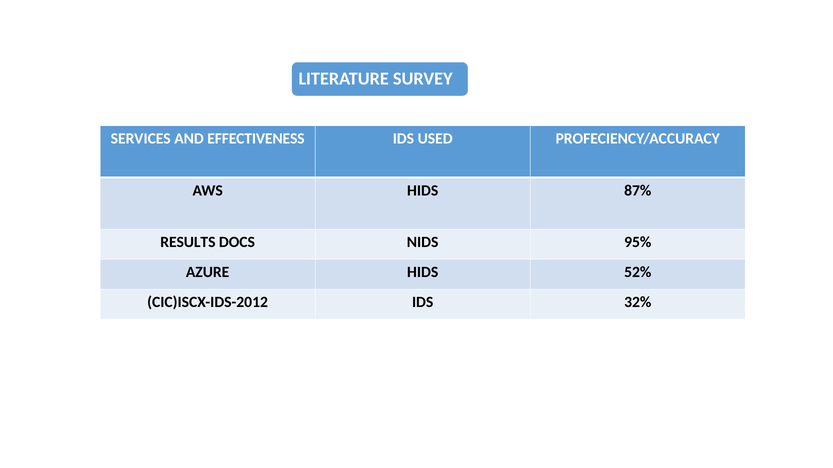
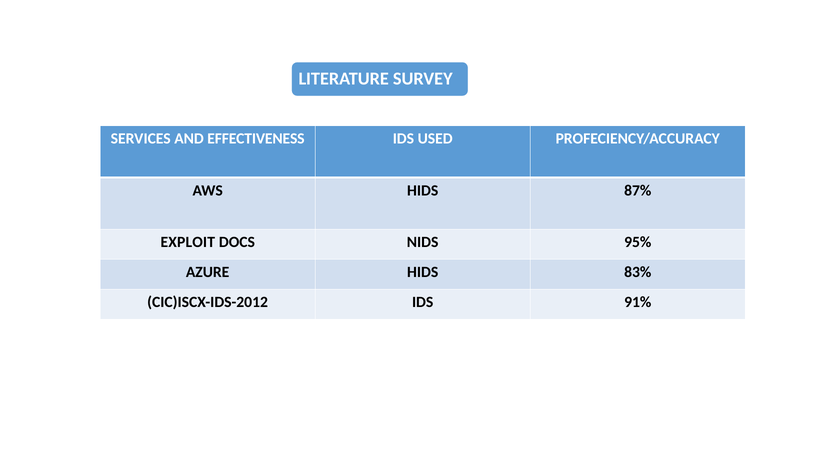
RESULTS: RESULTS -> EXPLOIT
52%: 52% -> 83%
32%: 32% -> 91%
